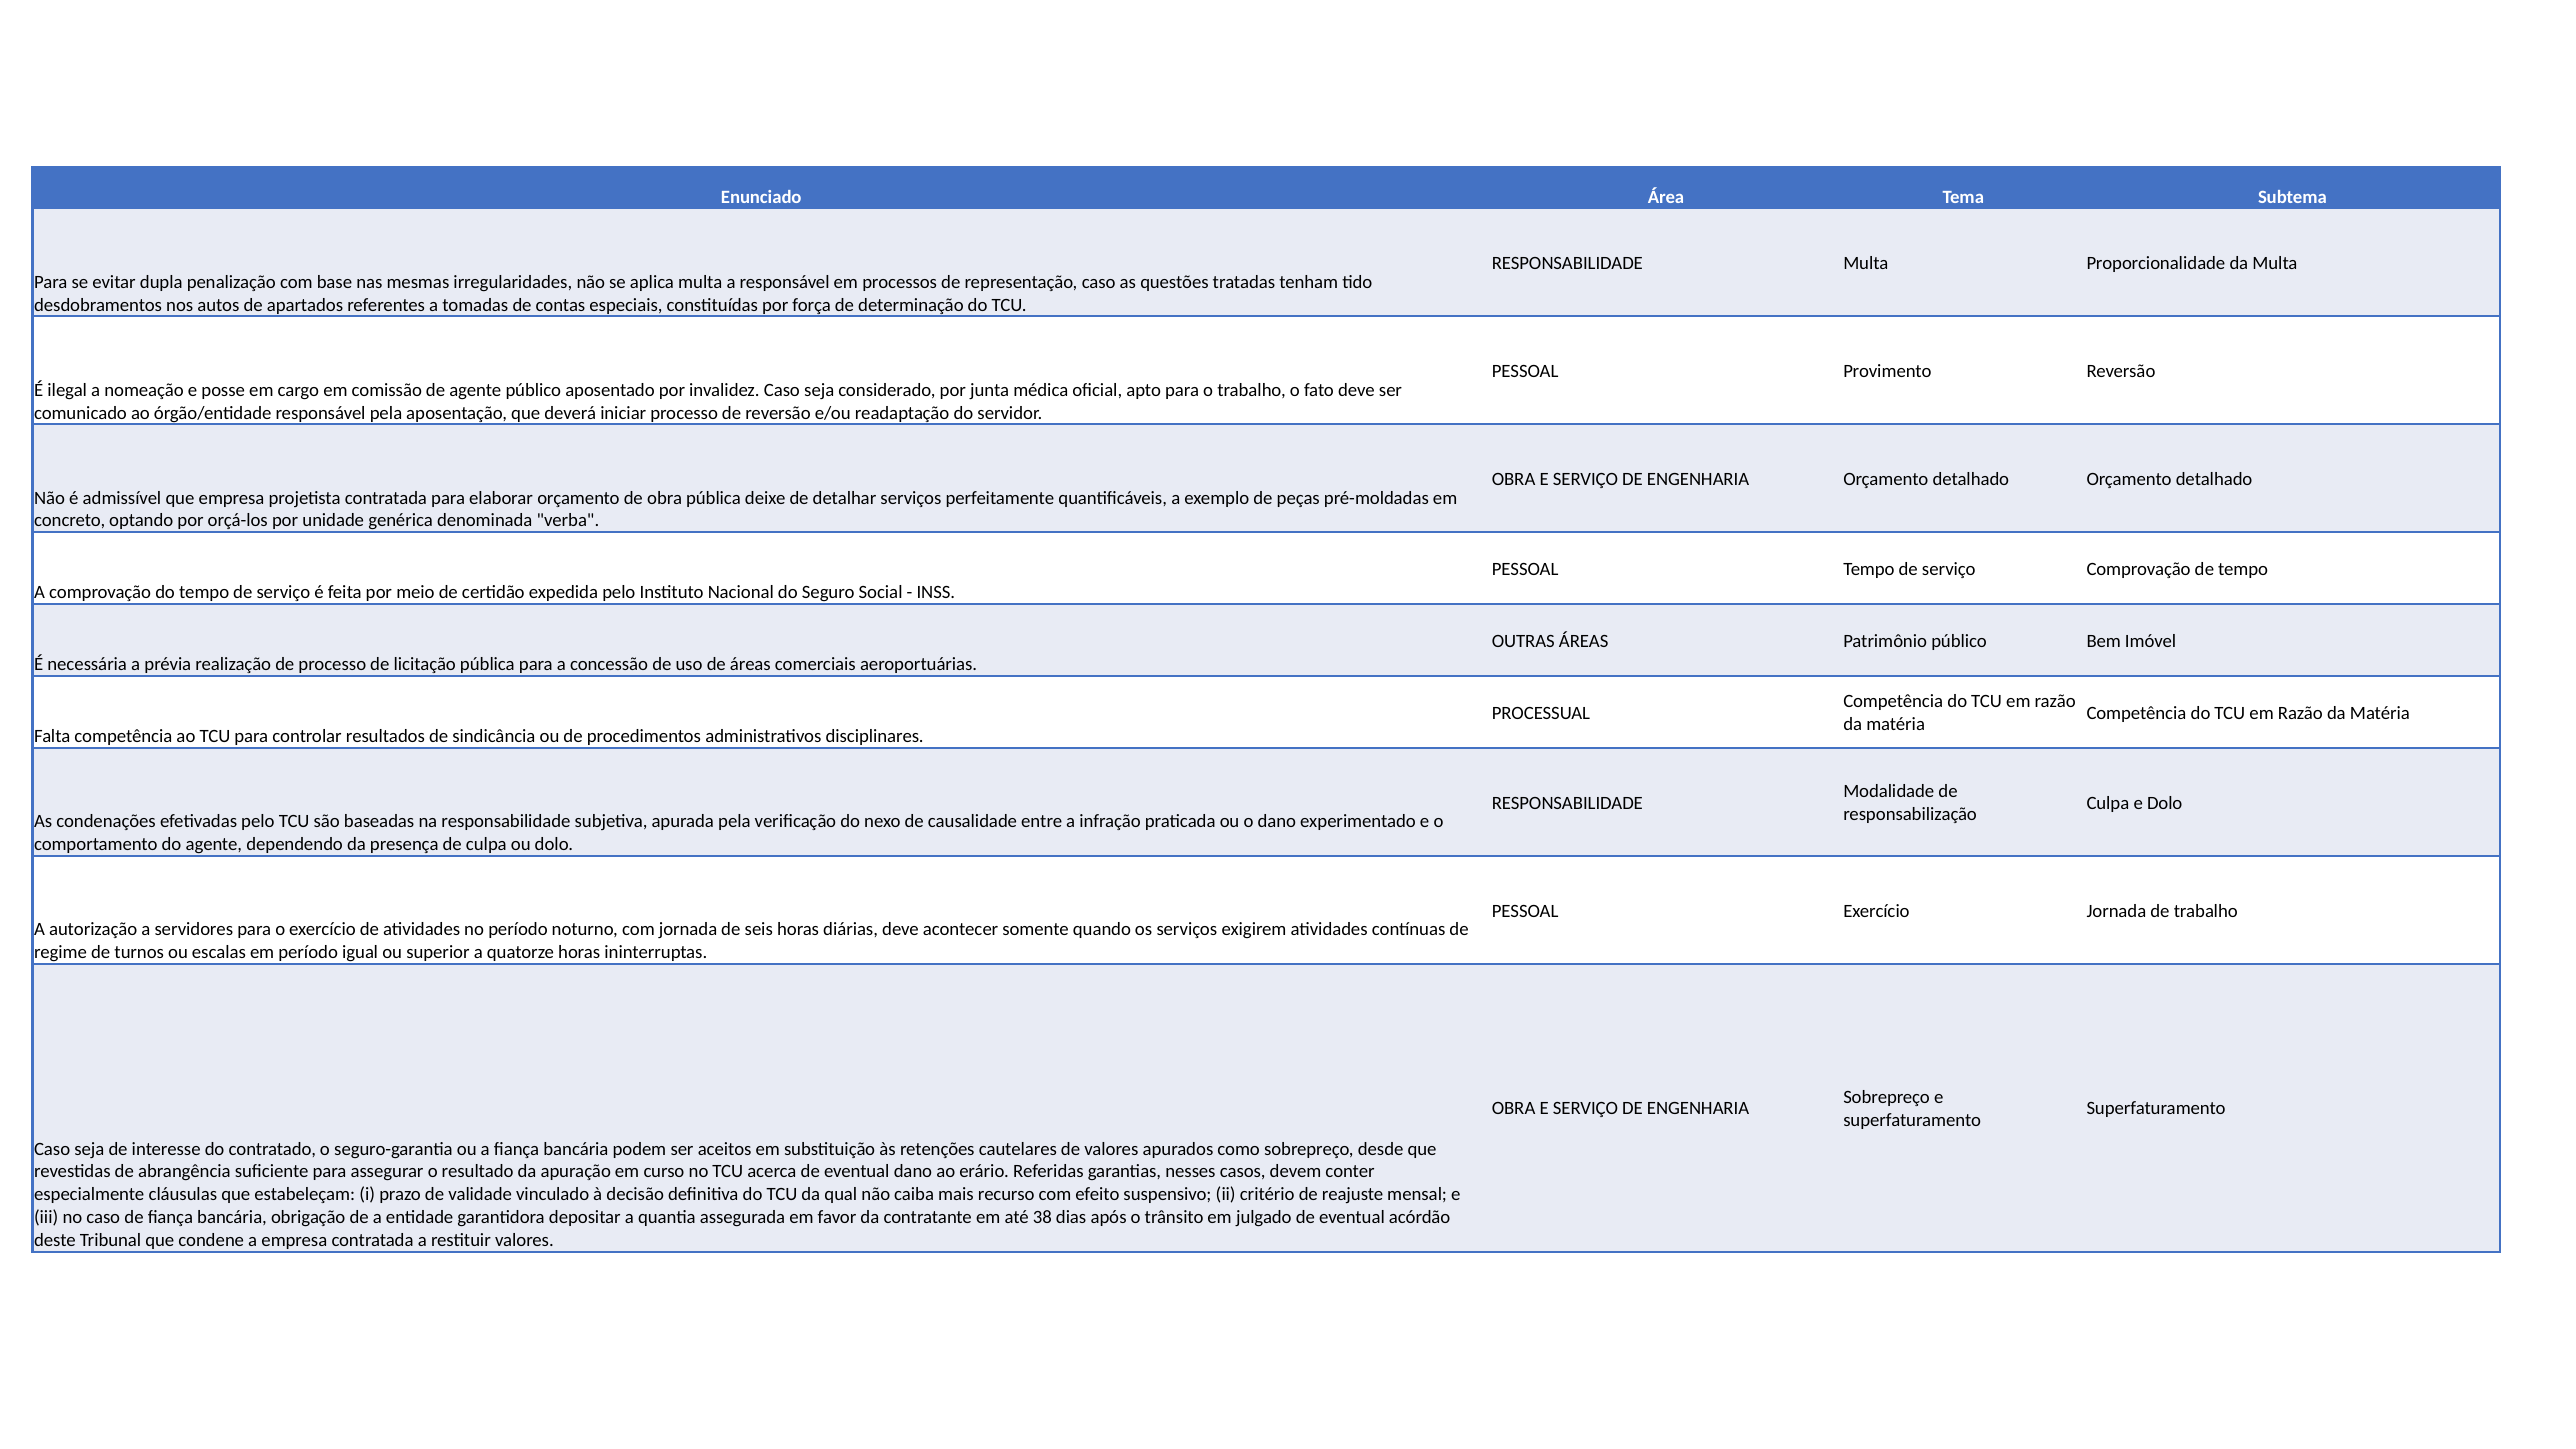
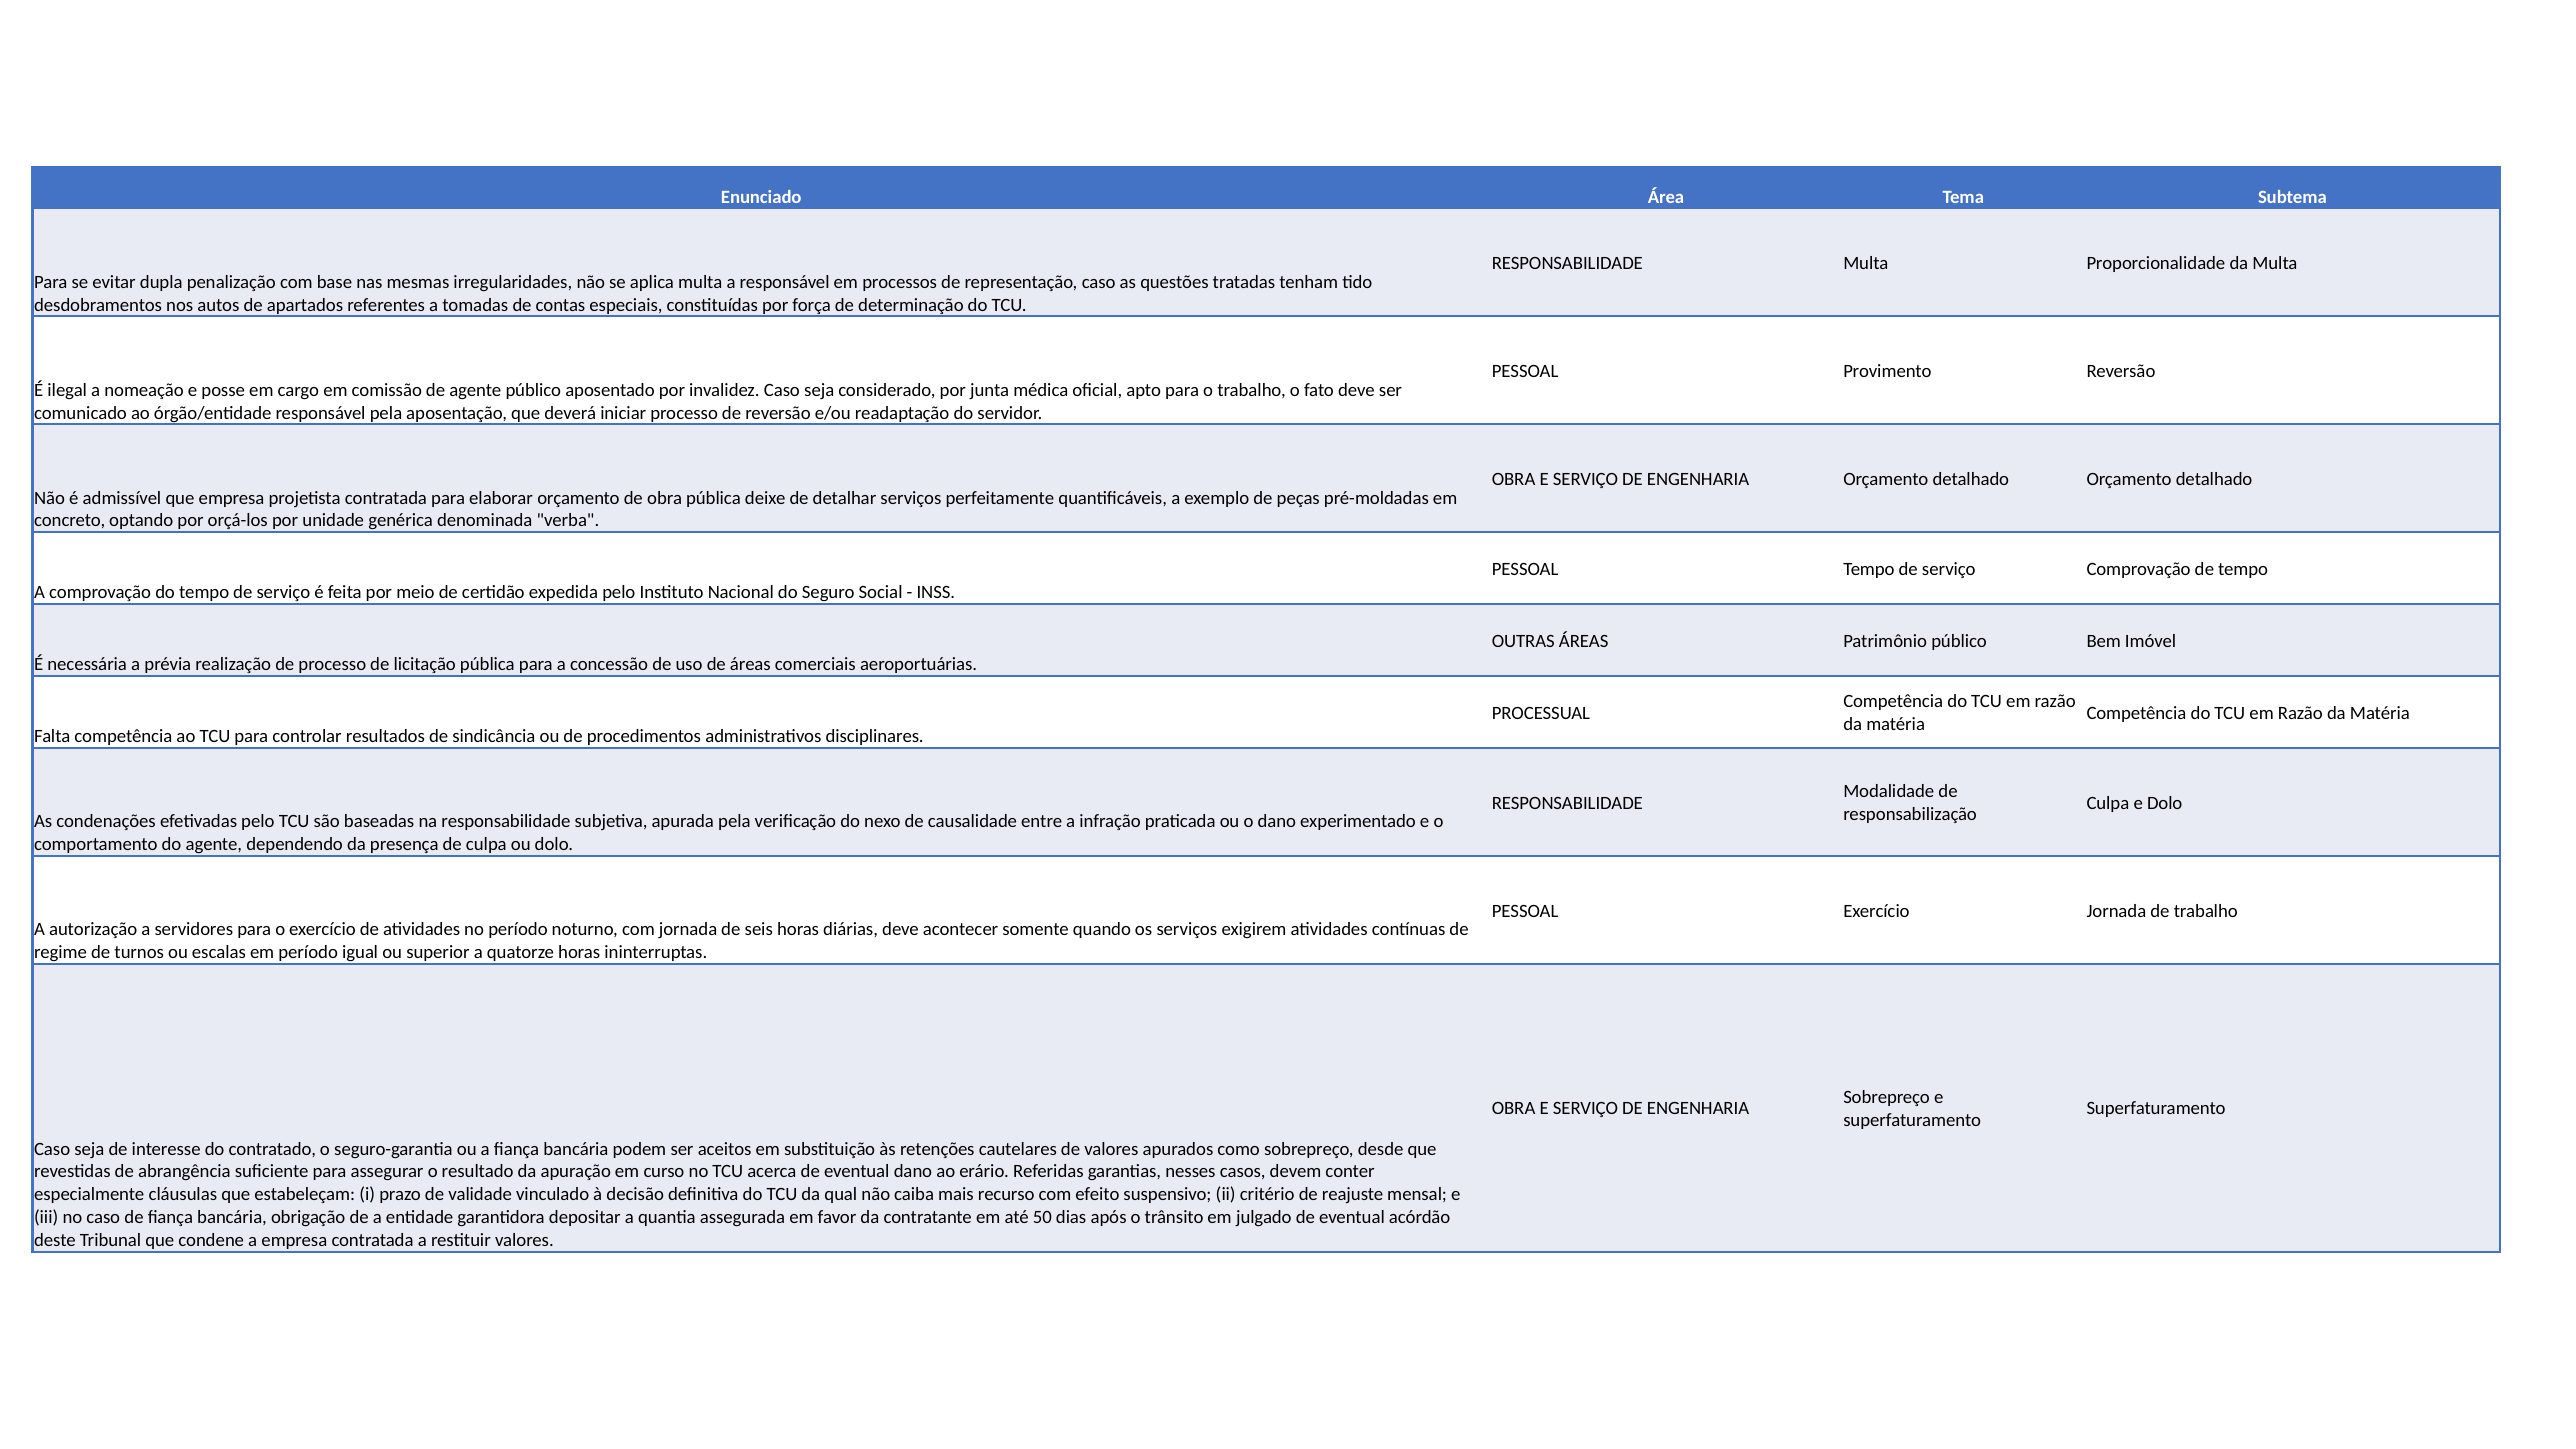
38: 38 -> 50
